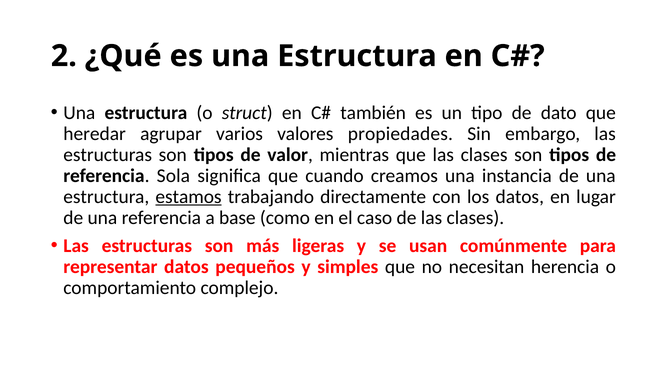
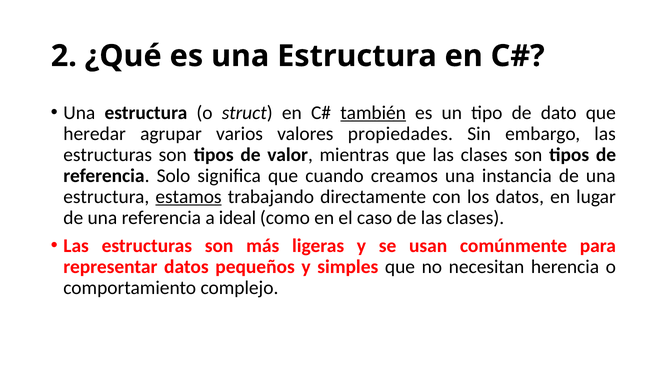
también underline: none -> present
Sola: Sola -> Solo
base: base -> ideal
